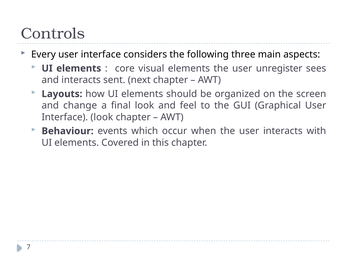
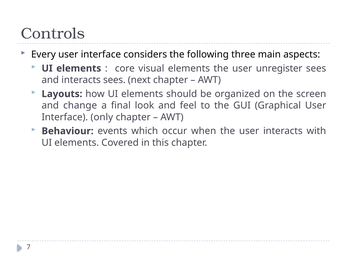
interacts sent: sent -> sees
Interface look: look -> only
